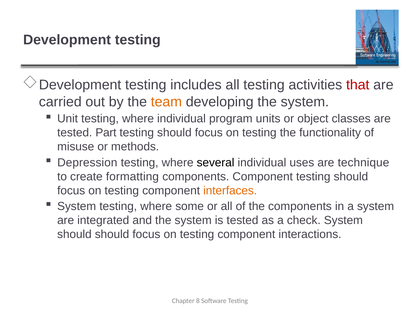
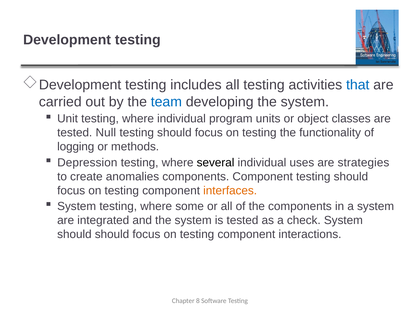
that colour: red -> blue
team colour: orange -> blue
Part: Part -> Null
misuse: misuse -> logging
technique: technique -> strategies
formatting: formatting -> anomalies
